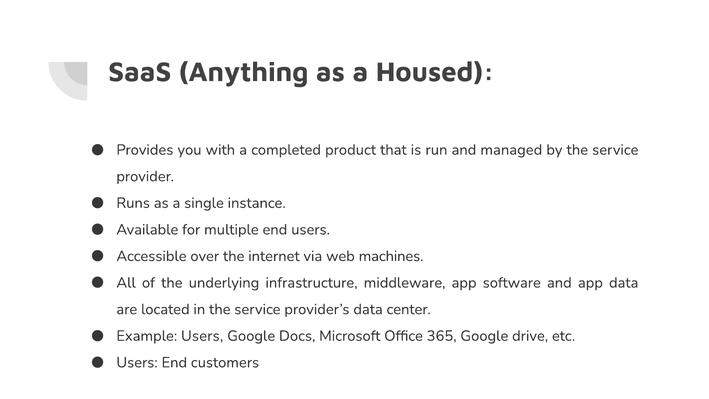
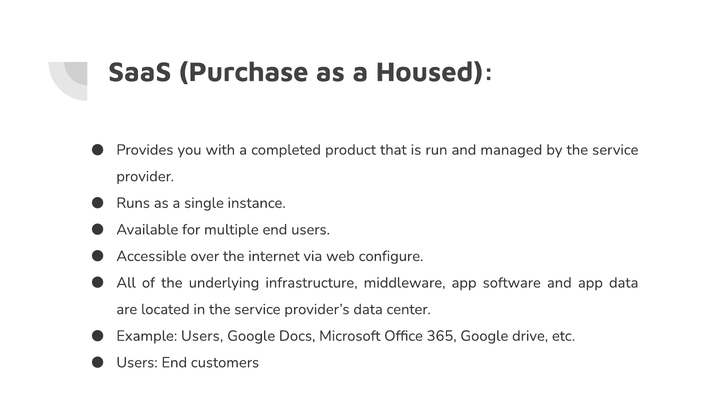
Anything: Anything -> Purchase
machines: machines -> configure
